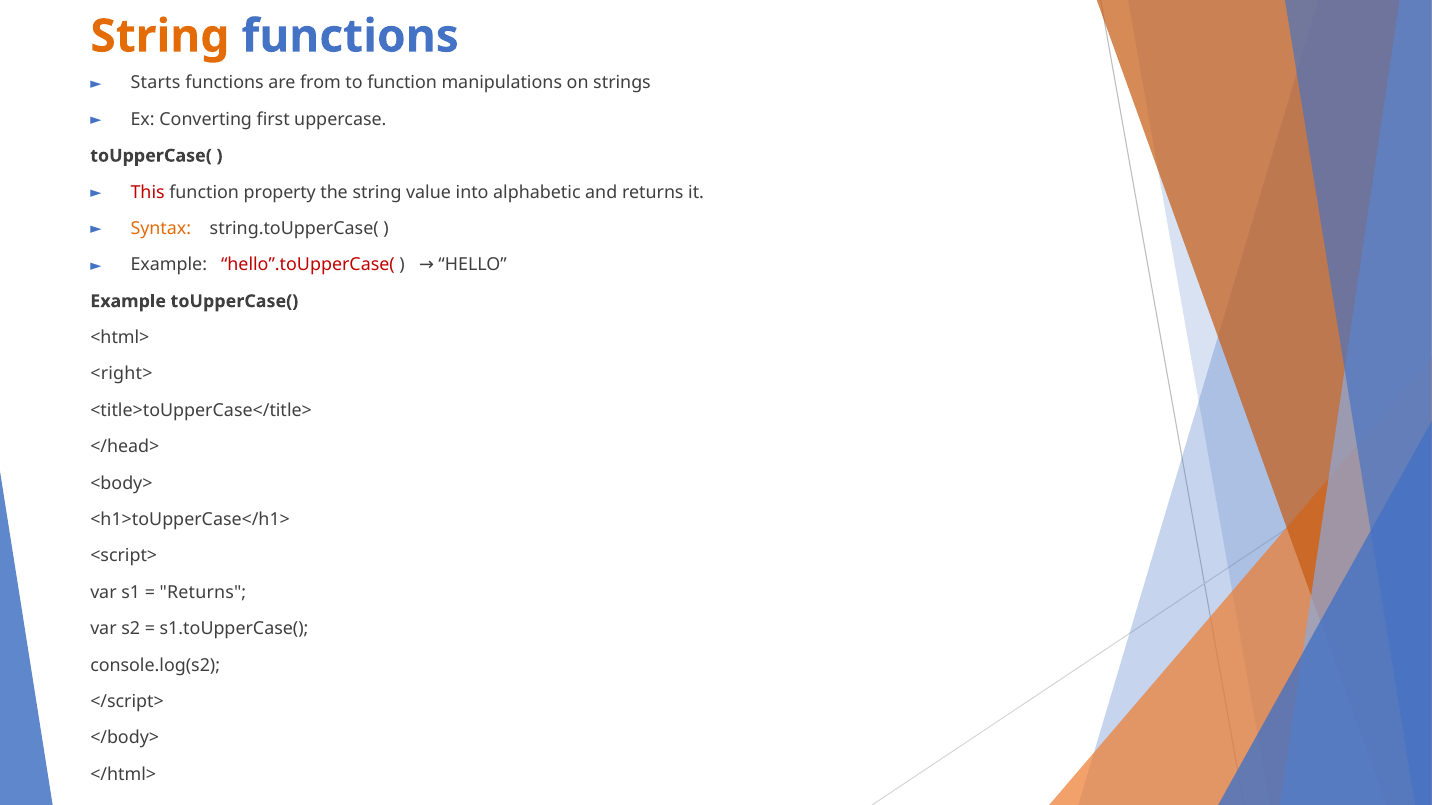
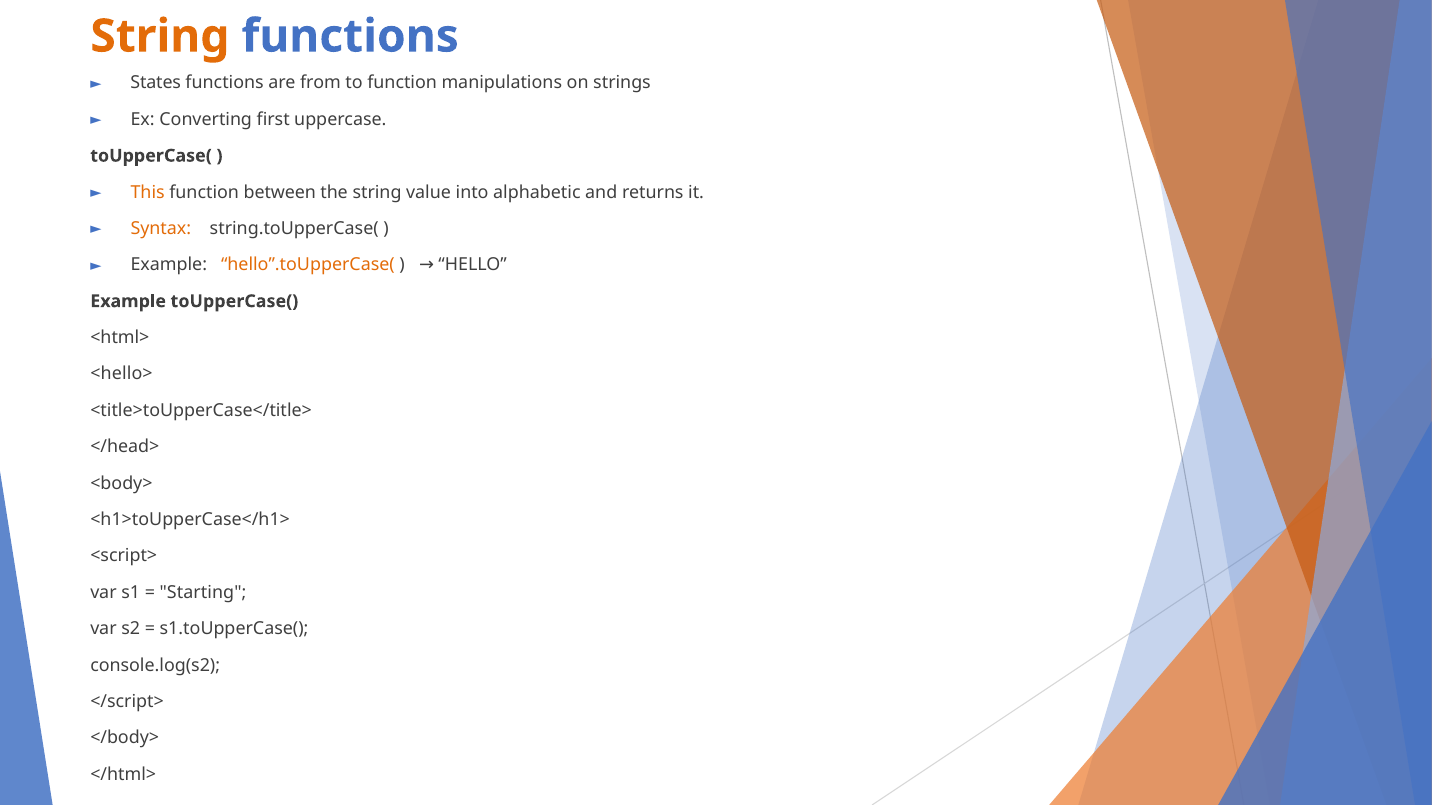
Starts: Starts -> States
This colour: red -> orange
property: property -> between
hello”.toUpperCase( colour: red -> orange
<right>: <right> -> <hello>
Returns at (203, 593): Returns -> Starting
